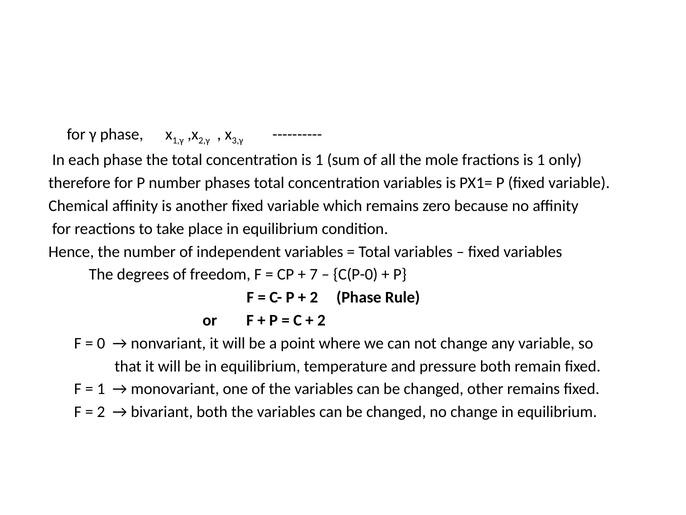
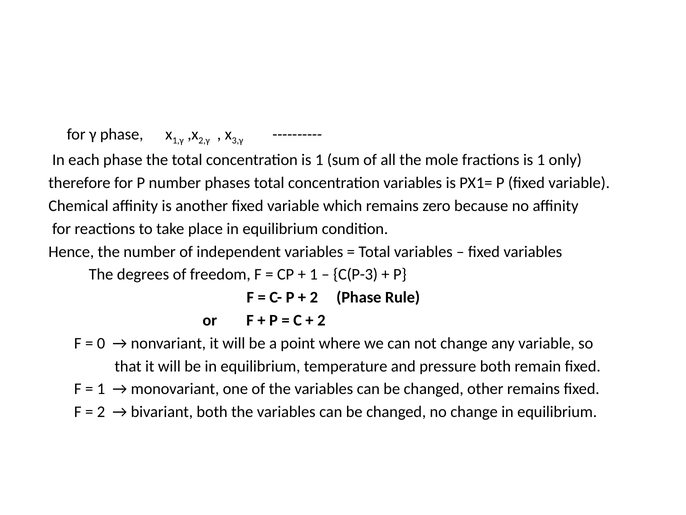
7 at (314, 274): 7 -> 1
C(P-0: C(P-0 -> C(P-3
